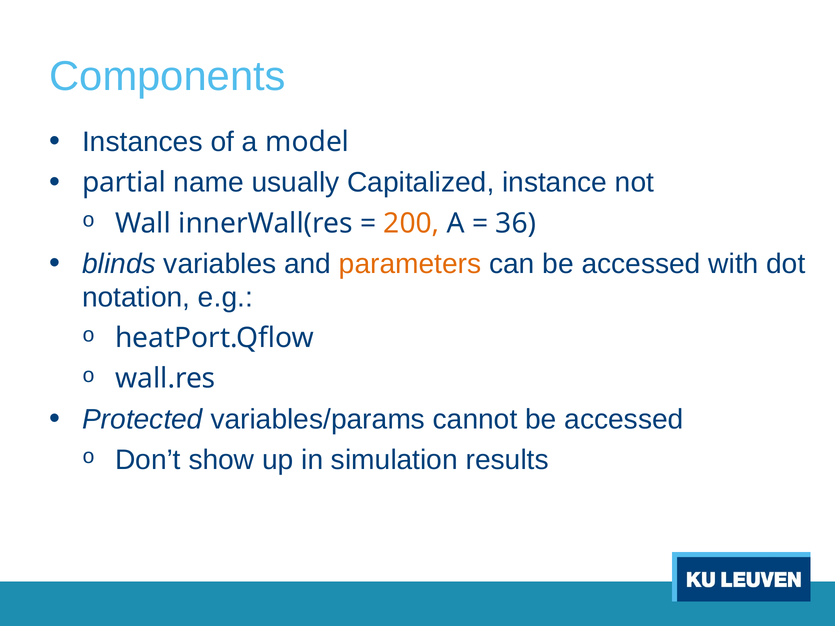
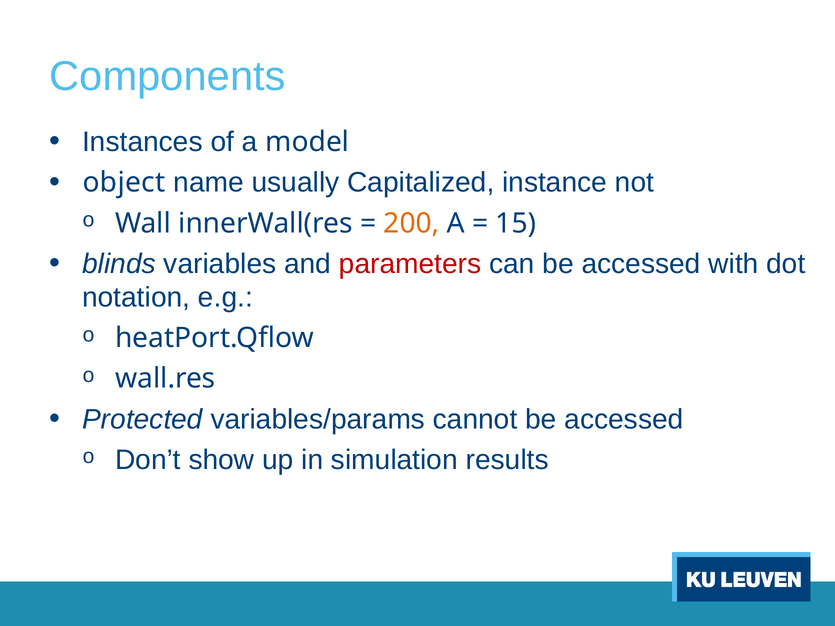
partial: partial -> object
36: 36 -> 15
parameters colour: orange -> red
